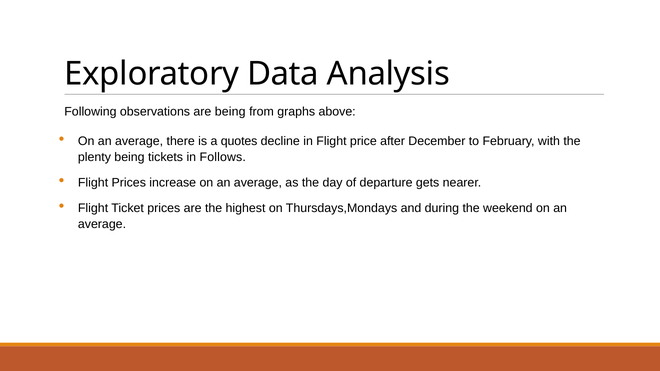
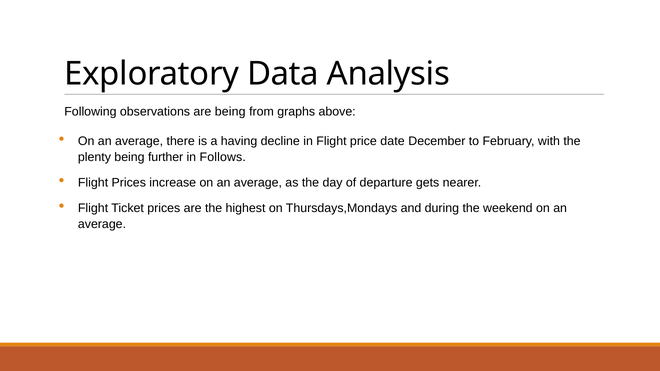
quotes: quotes -> having
after: after -> date
tickets: tickets -> further
